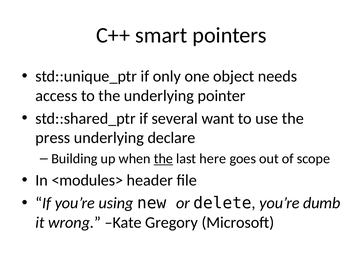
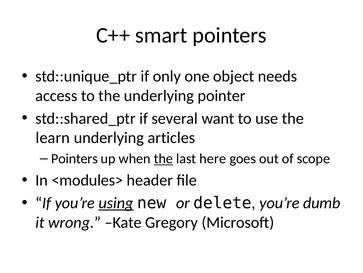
press: press -> learn
declare: declare -> articles
Building at (74, 158): Building -> Pointers
using underline: none -> present
